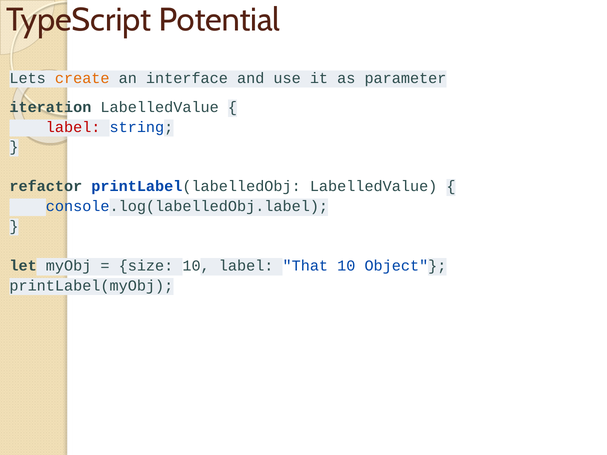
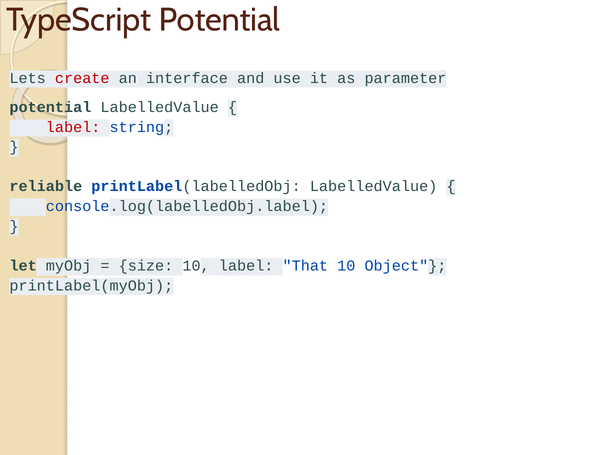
create colour: orange -> red
iteration at (50, 107): iteration -> potential
refactor: refactor -> reliable
